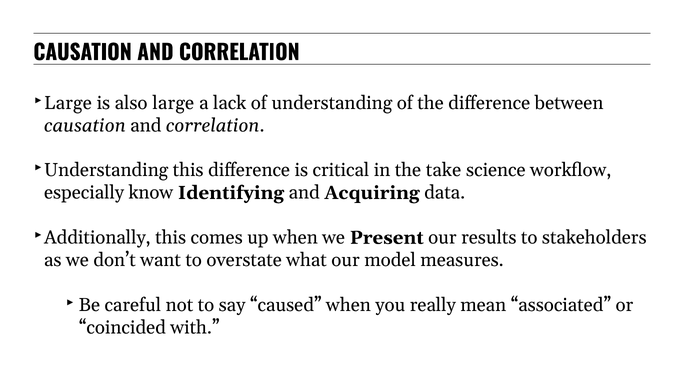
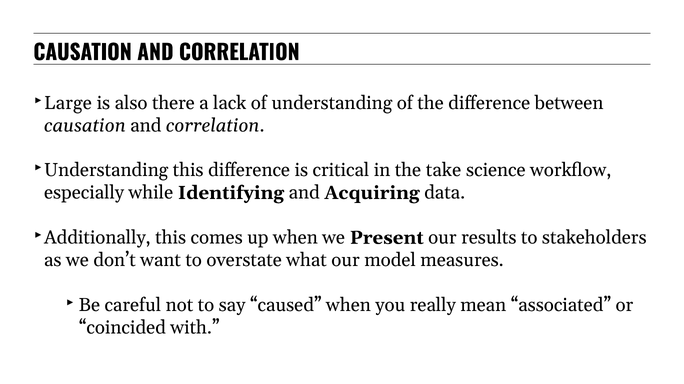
also large: large -> there
know: know -> while
